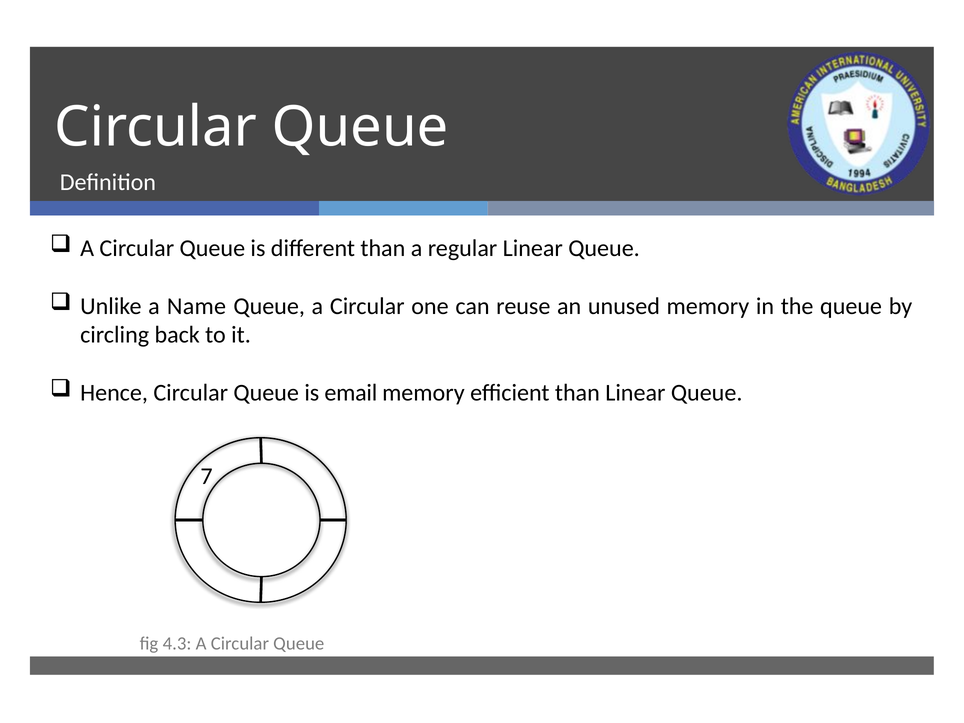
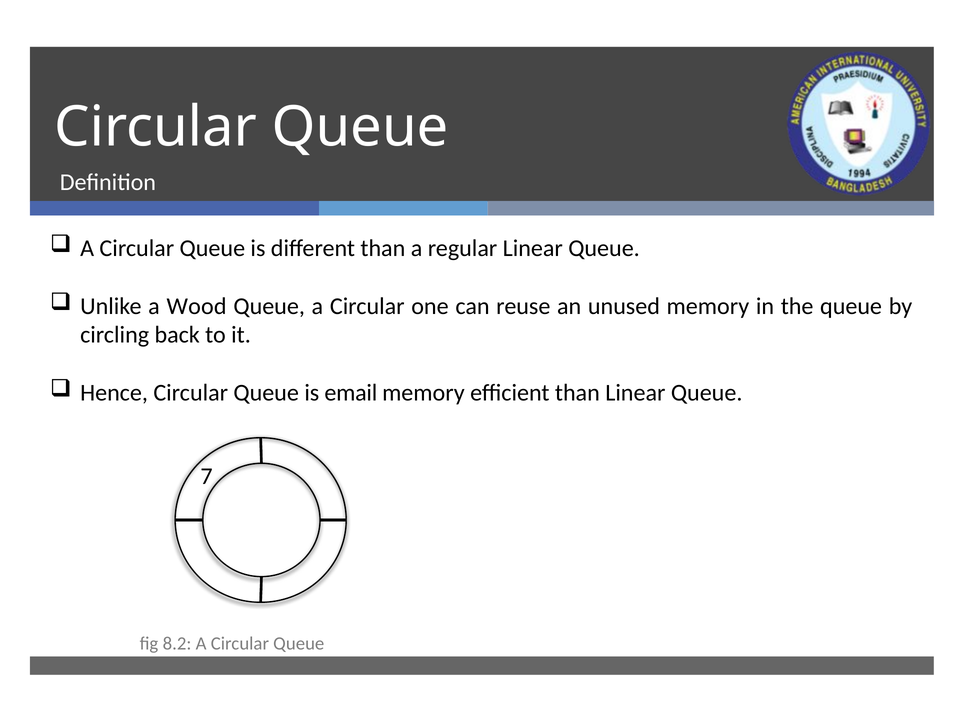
Name: Name -> Wood
4.3: 4.3 -> 8.2
